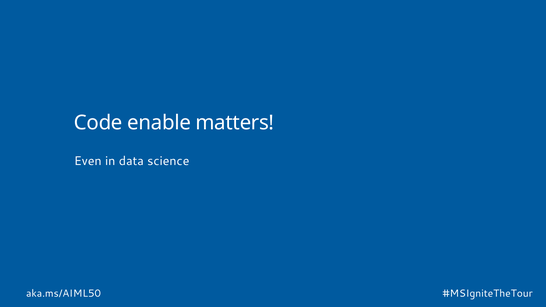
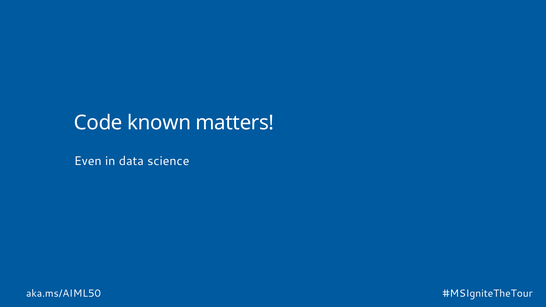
enable: enable -> known
